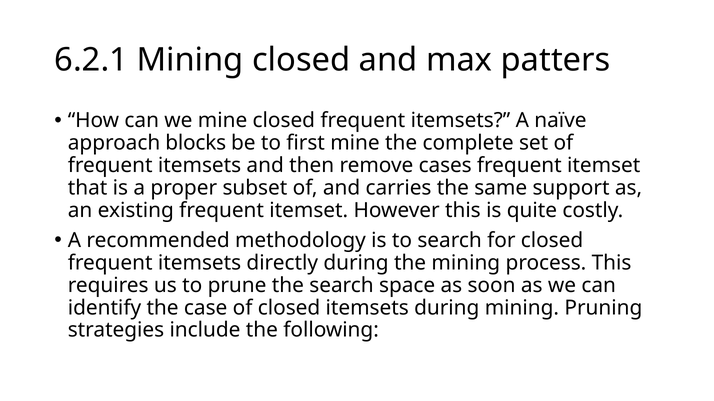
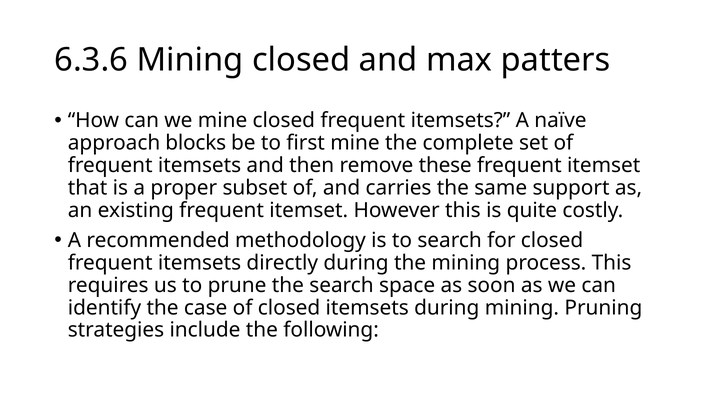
6.2.1: 6.2.1 -> 6.3.6
cases: cases -> these
